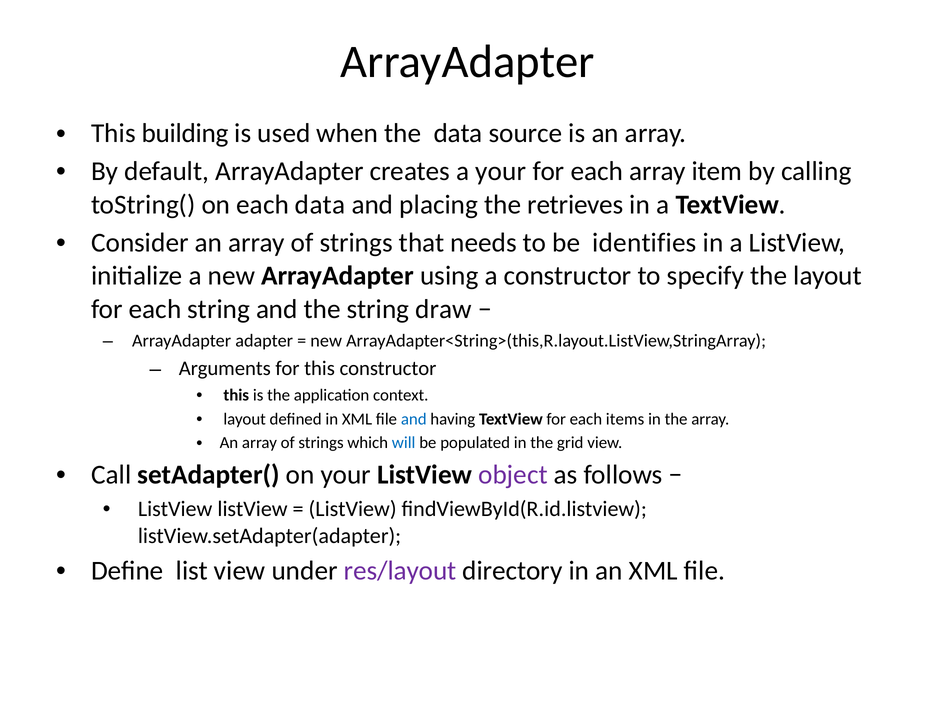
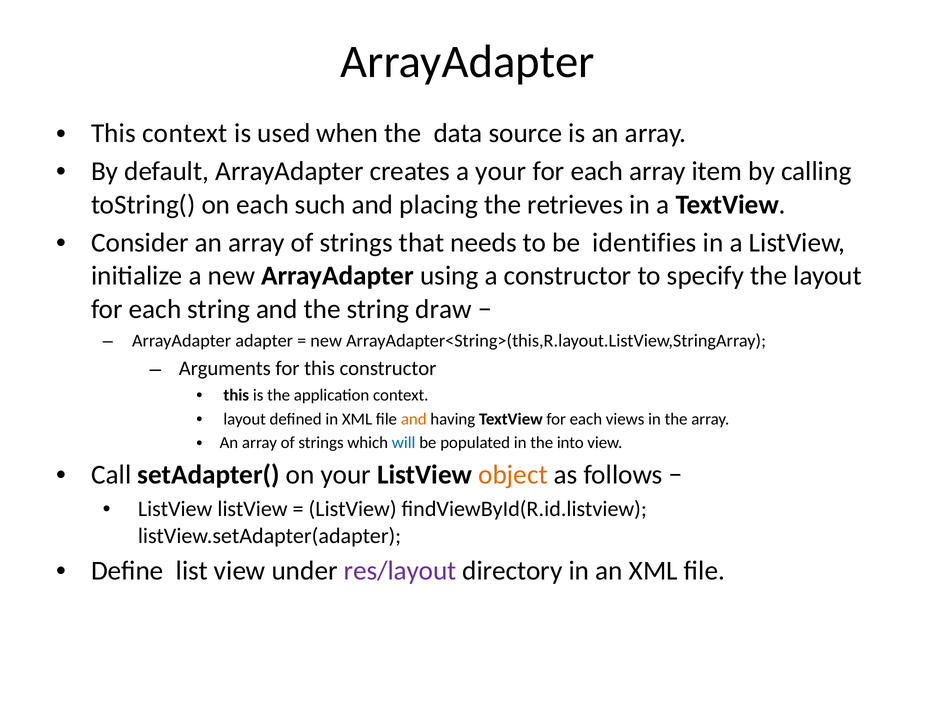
This building: building -> context
each data: data -> such
and at (414, 419) colour: blue -> orange
items: items -> views
grid: grid -> into
object colour: purple -> orange
